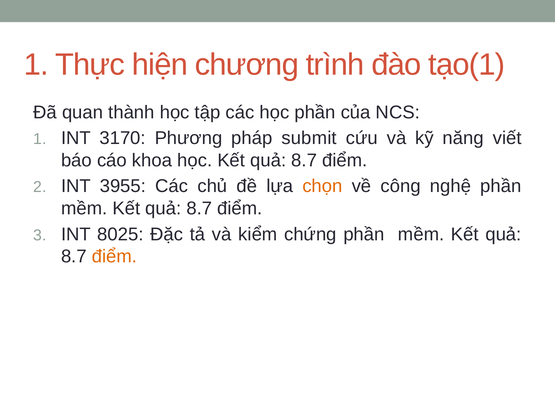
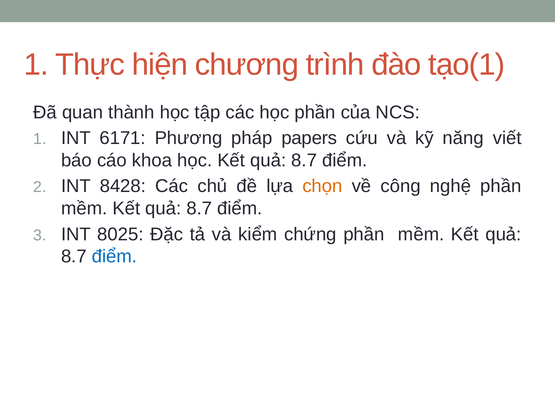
3170: 3170 -> 6171
submit: submit -> papers
3955: 3955 -> 8428
điểm at (114, 257) colour: orange -> blue
